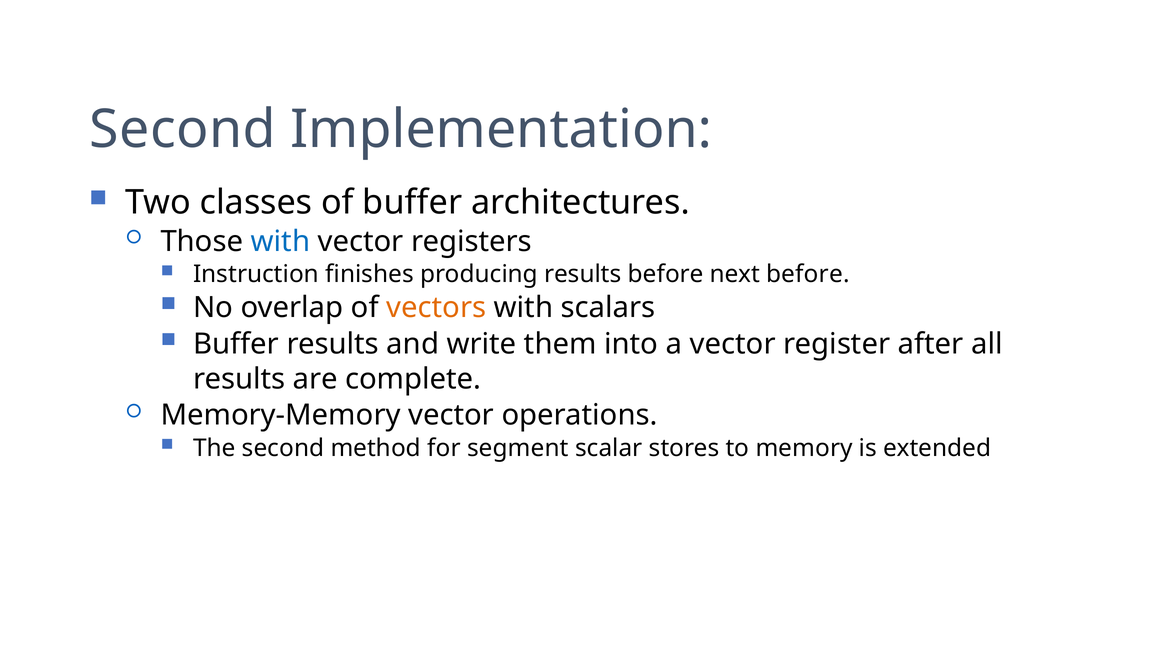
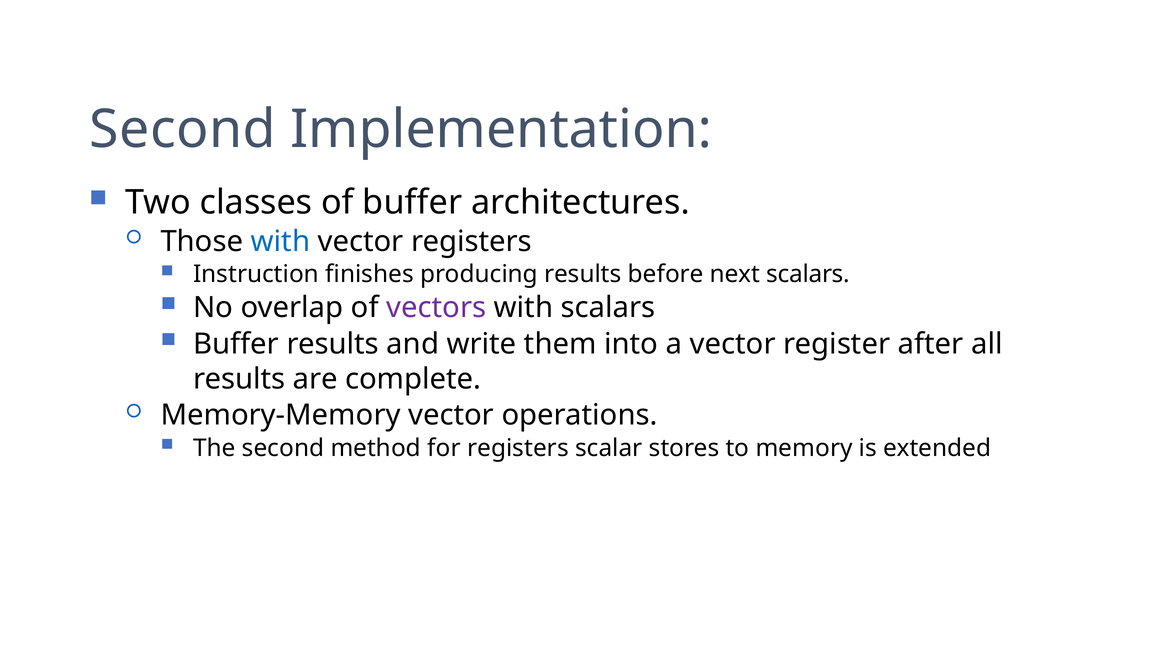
next before: before -> scalars
vectors colour: orange -> purple
for segment: segment -> registers
